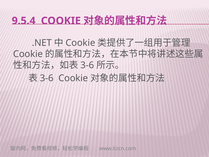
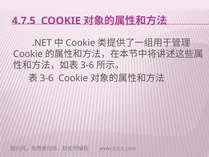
9.5.4: 9.5.4 -> 4.7.5
